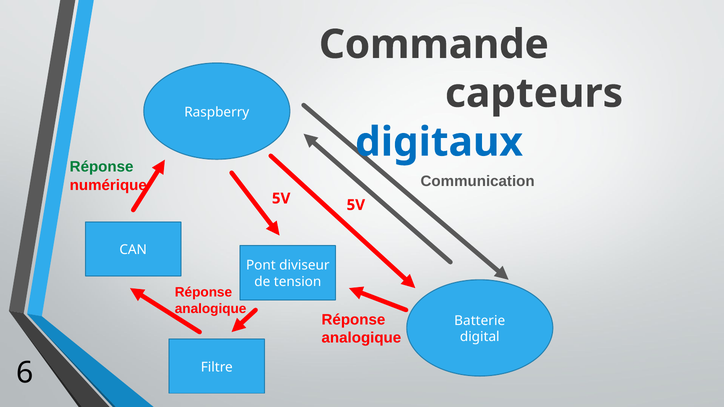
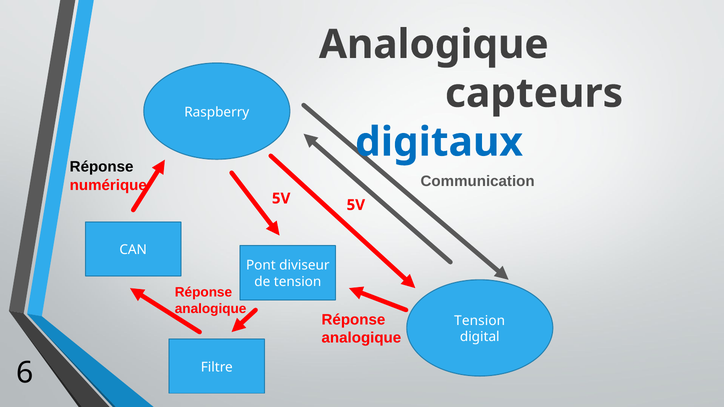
Commande at (434, 45): Commande -> Analogique
Réponse at (102, 167) colour: green -> black
Batterie at (480, 321): Batterie -> Tension
